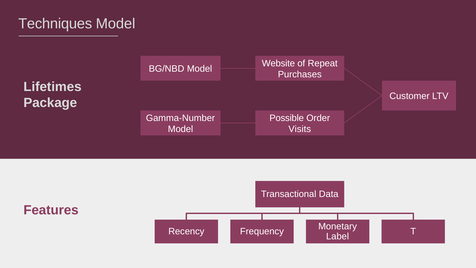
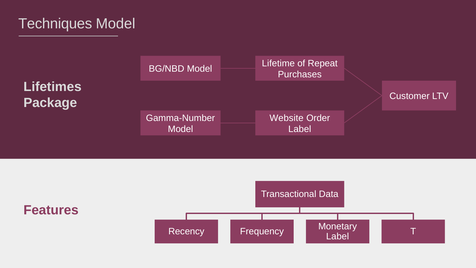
Website: Website -> Lifetime
Possible: Possible -> Website
Visits at (300, 129): Visits -> Label
